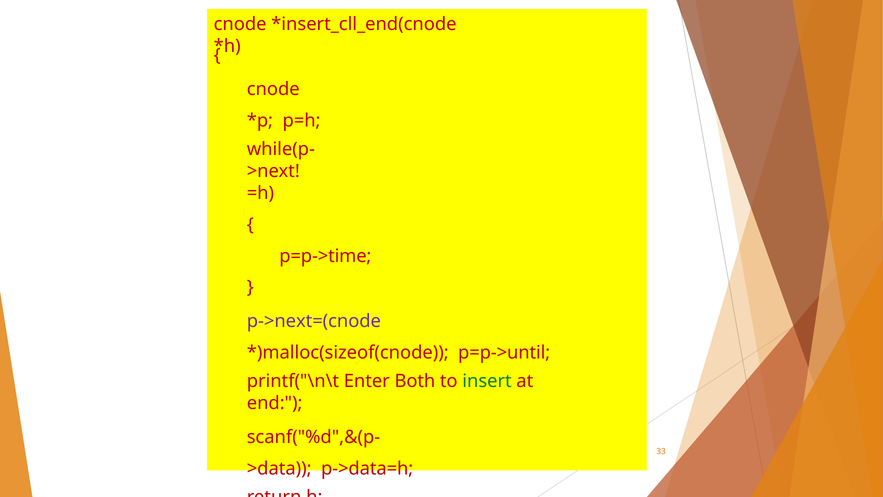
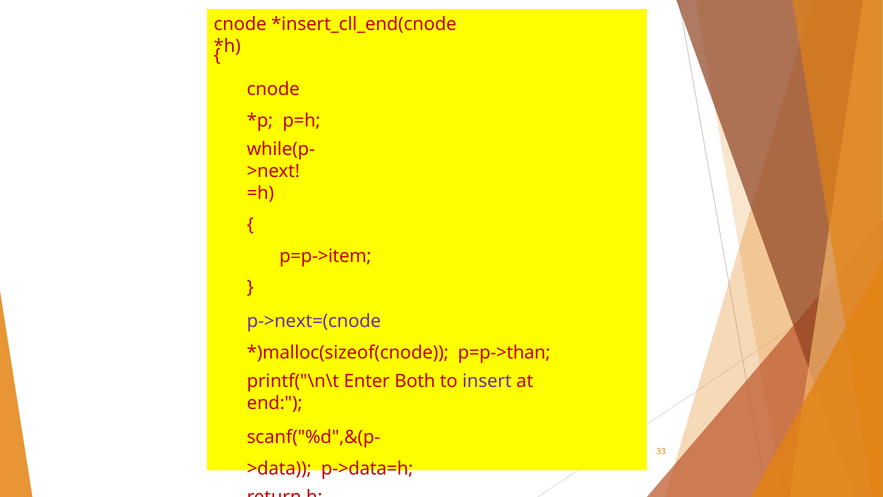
p=p->time: p=p->time -> p=p->item
p=p->until: p=p->until -> p=p->than
insert colour: green -> purple
